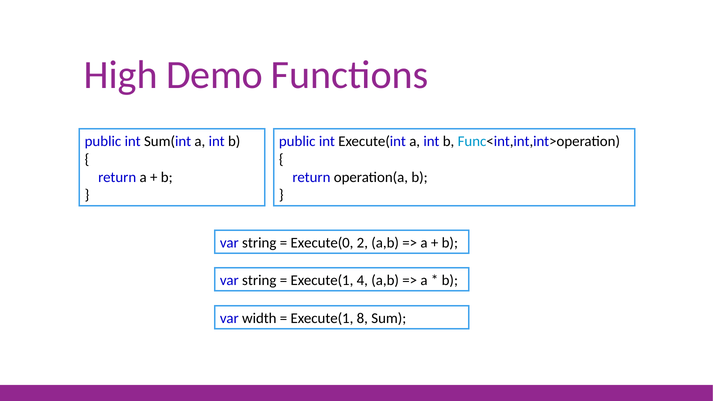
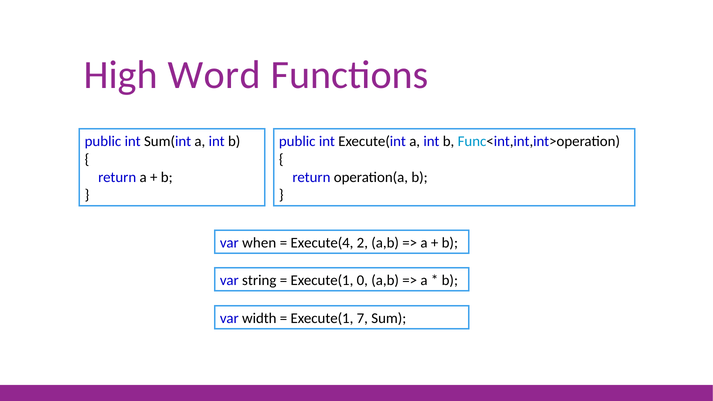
Demo: Demo -> Word
string at (259, 243): string -> when
Execute(0: Execute(0 -> Execute(4
4: 4 -> 0
8: 8 -> 7
